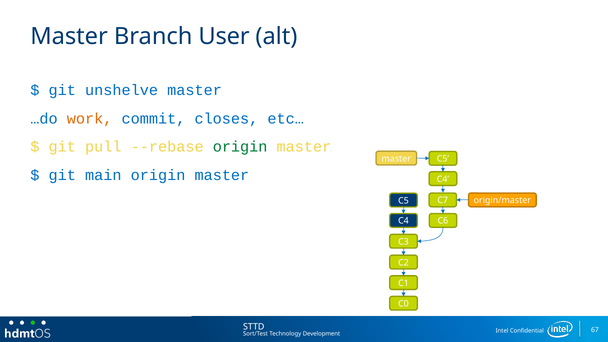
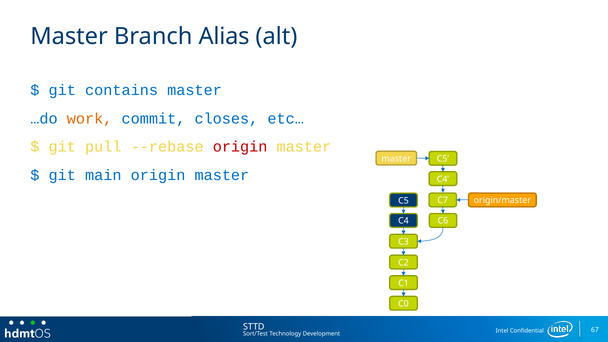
User: User -> Alias
unshelve: unshelve -> contains
origin at (240, 147) colour: green -> red
